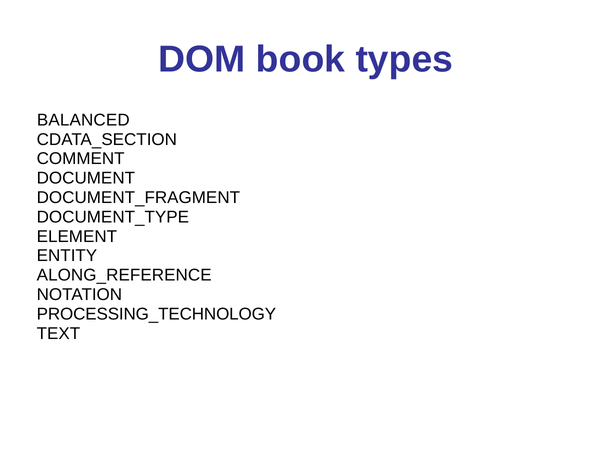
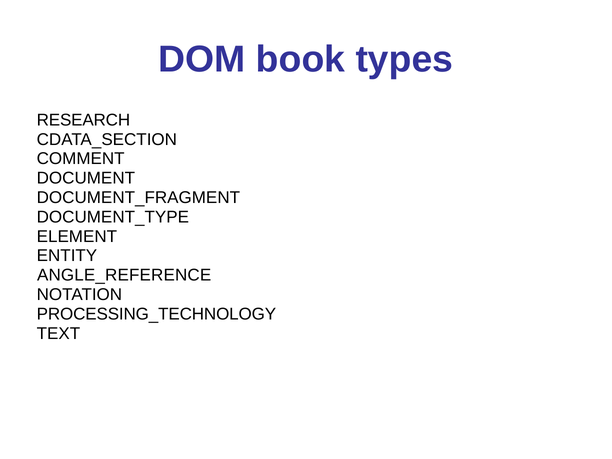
BALANCED: BALANCED -> RESEARCH
ALONG_REFERENCE: ALONG_REFERENCE -> ANGLE_REFERENCE
